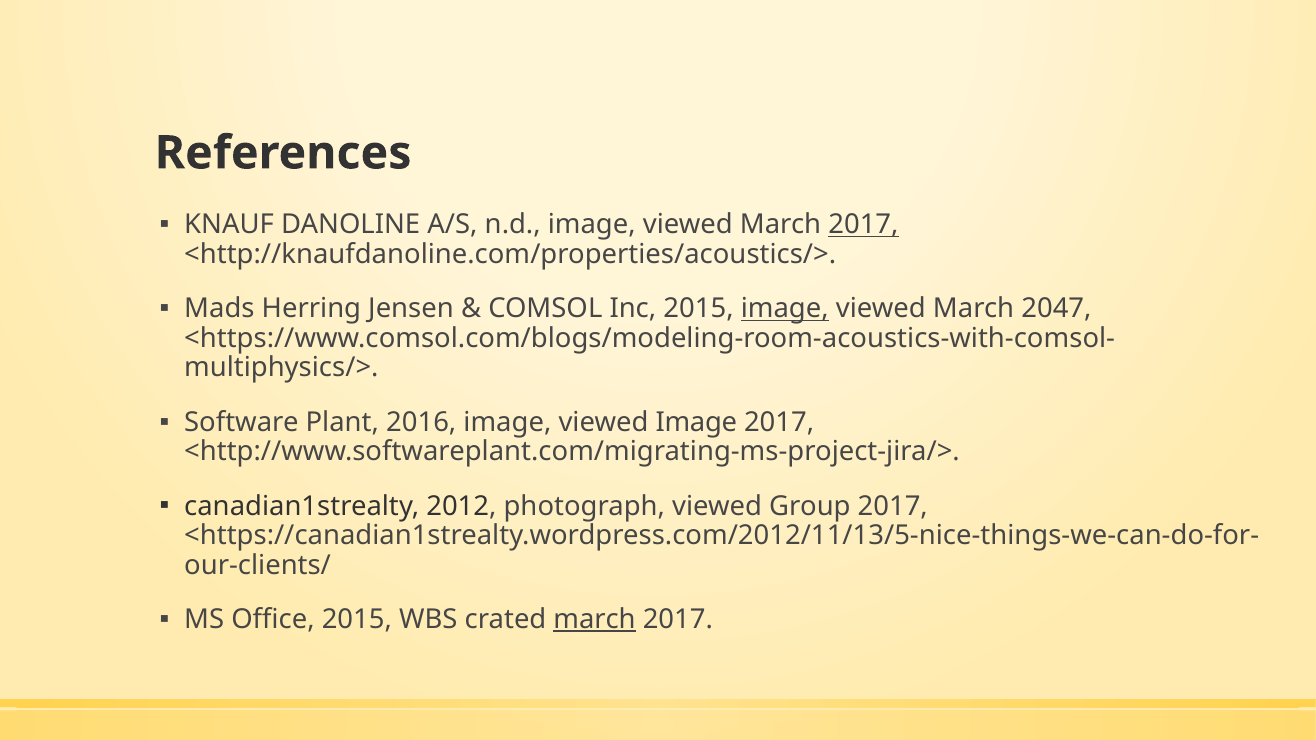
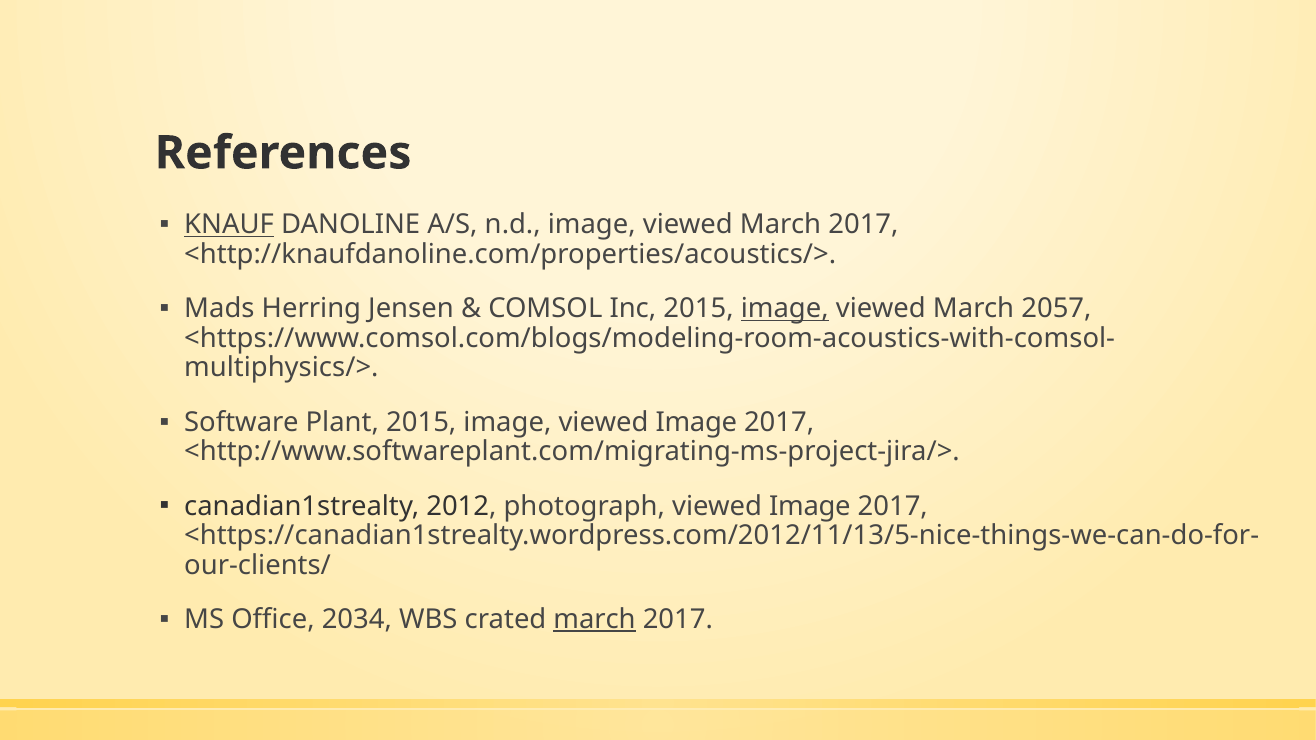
KNAUF underline: none -> present
2017 at (863, 225) underline: present -> none
2047: 2047 -> 2057
Plant 2016: 2016 -> 2015
photograph viewed Group: Group -> Image
Office 2015: 2015 -> 2034
